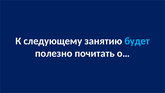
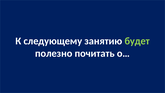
будет colour: light blue -> light green
